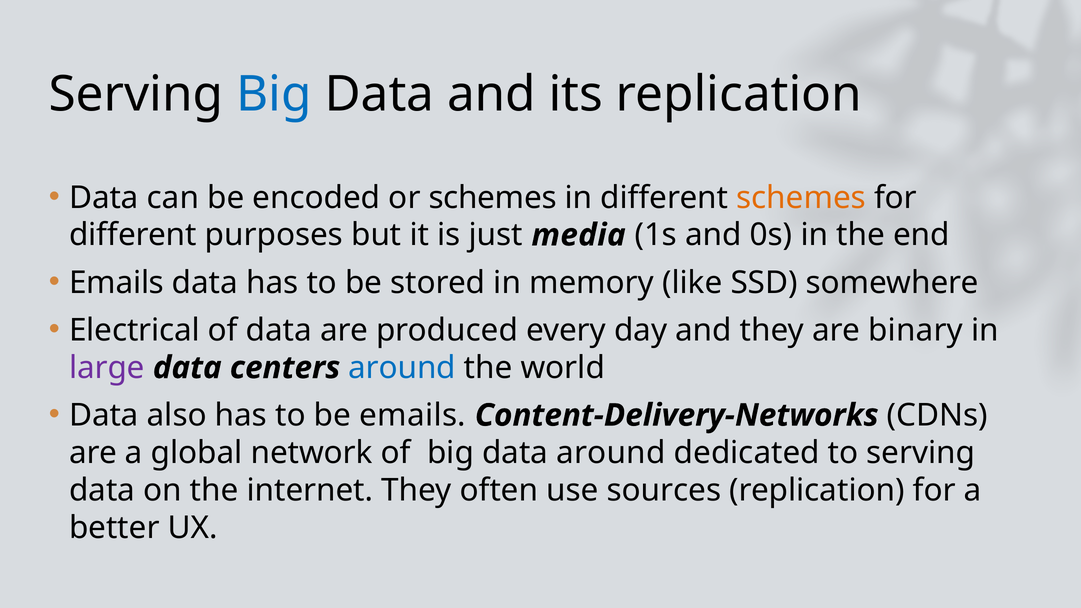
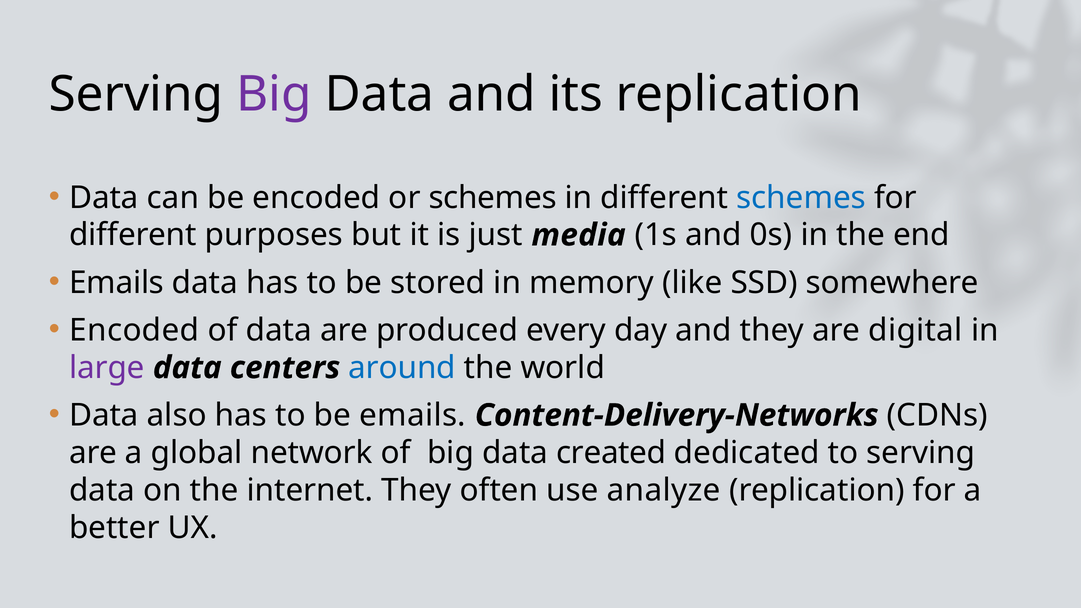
Big at (274, 95) colour: blue -> purple
schemes at (801, 198) colour: orange -> blue
Electrical at (134, 330): Electrical -> Encoded
binary: binary -> digital
data around: around -> created
sources: sources -> analyze
